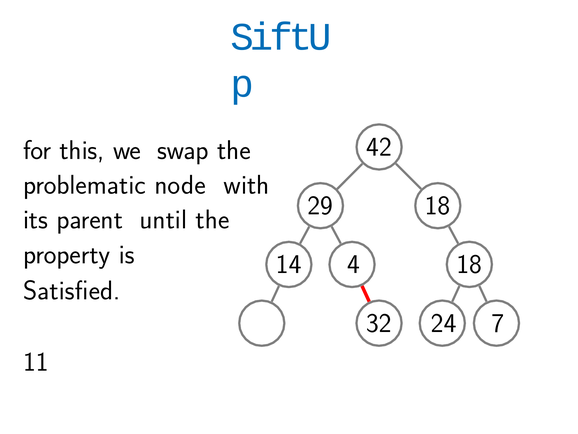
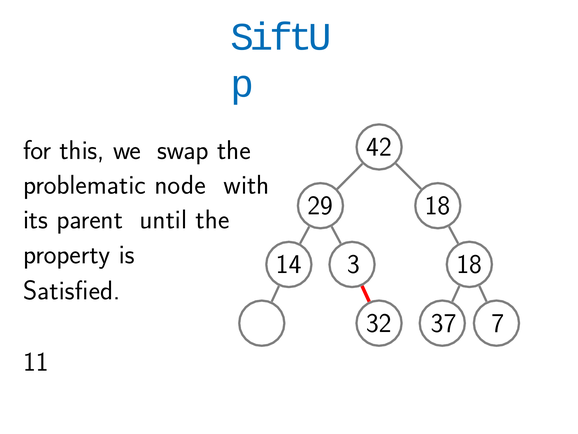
4: 4 -> 3
24: 24 -> 37
